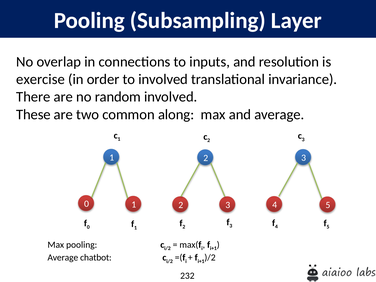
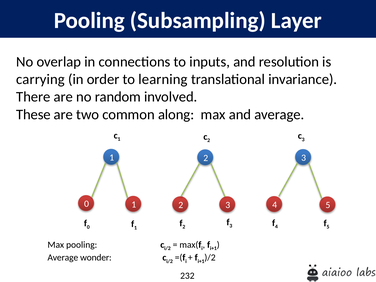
exercise: exercise -> carrying
to involved: involved -> learning
chatbot: chatbot -> wonder
